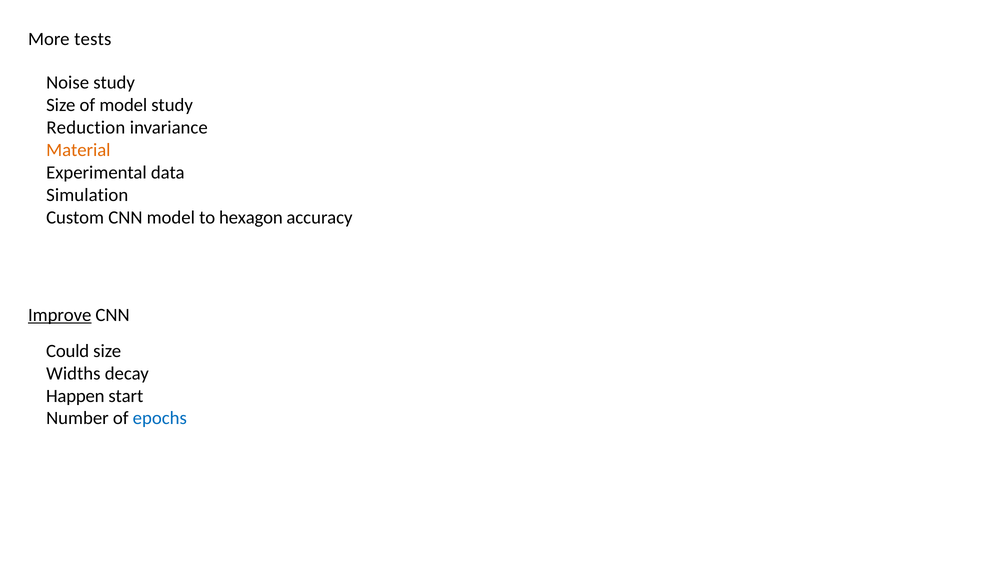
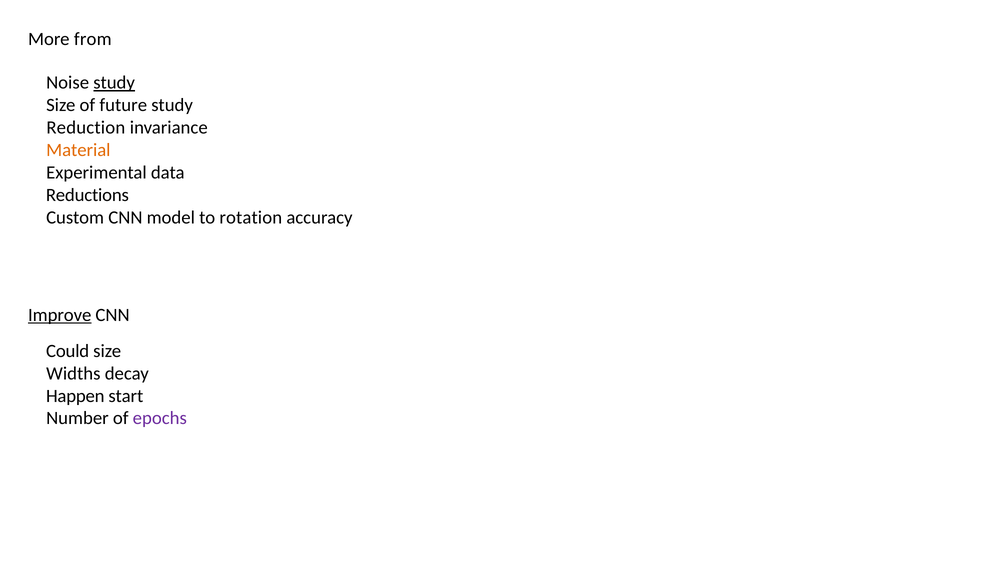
tests: tests -> from
study at (114, 83) underline: none -> present
of model: model -> future
Simulation: Simulation -> Reductions
hexagon: hexagon -> rotation
epochs colour: blue -> purple
